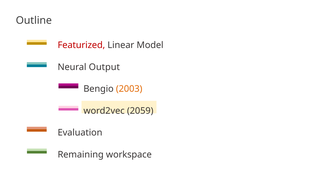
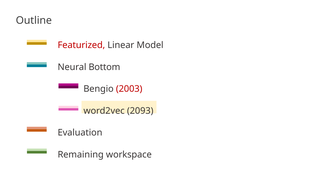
Output: Output -> Bottom
2003 colour: orange -> red
2059: 2059 -> 2093
